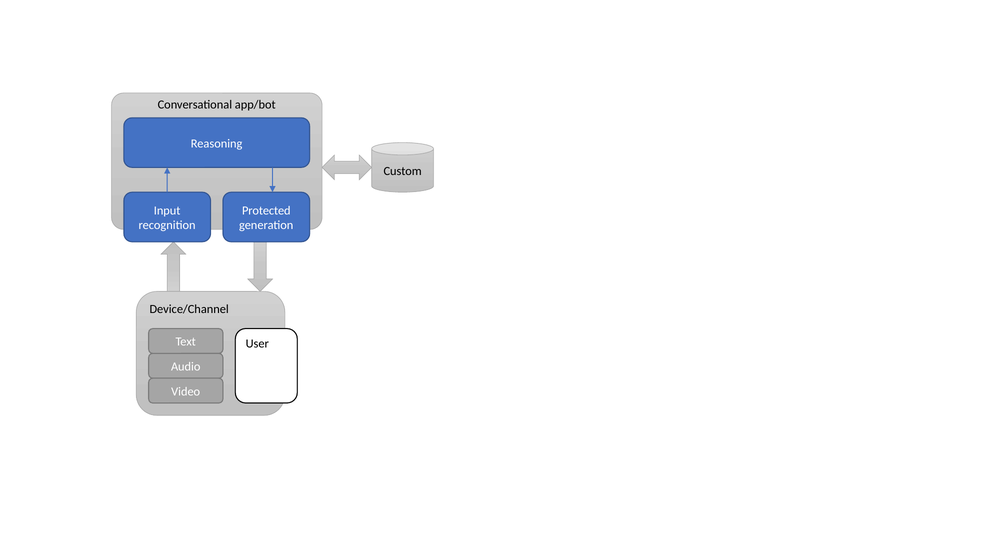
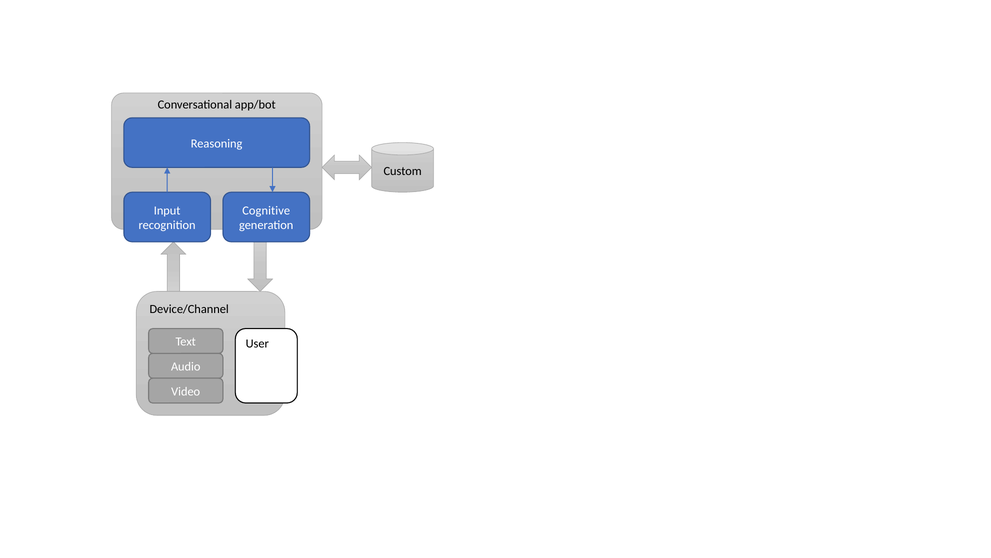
Protected: Protected -> Cognitive
